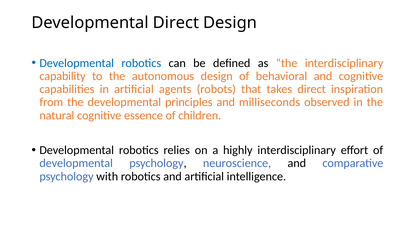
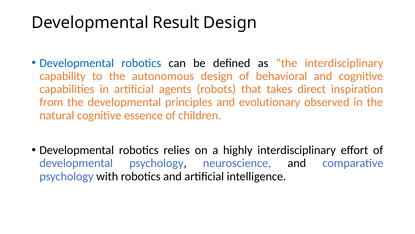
Developmental Direct: Direct -> Result
milliseconds: milliseconds -> evolutionary
